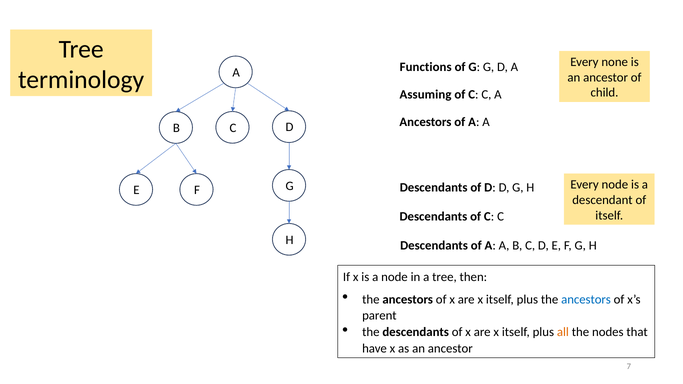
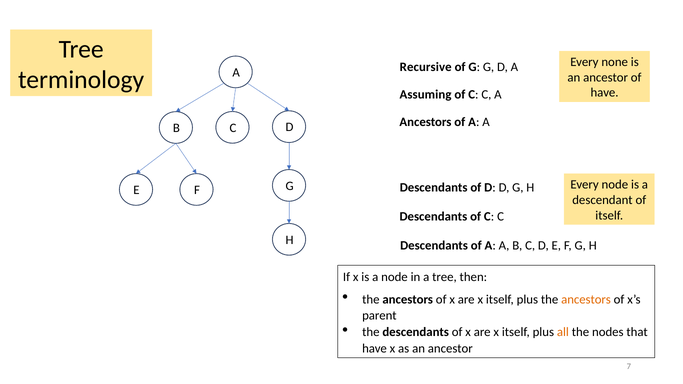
Functions: Functions -> Recursive
child at (605, 93): child -> have
ancestors at (586, 299) colour: blue -> orange
